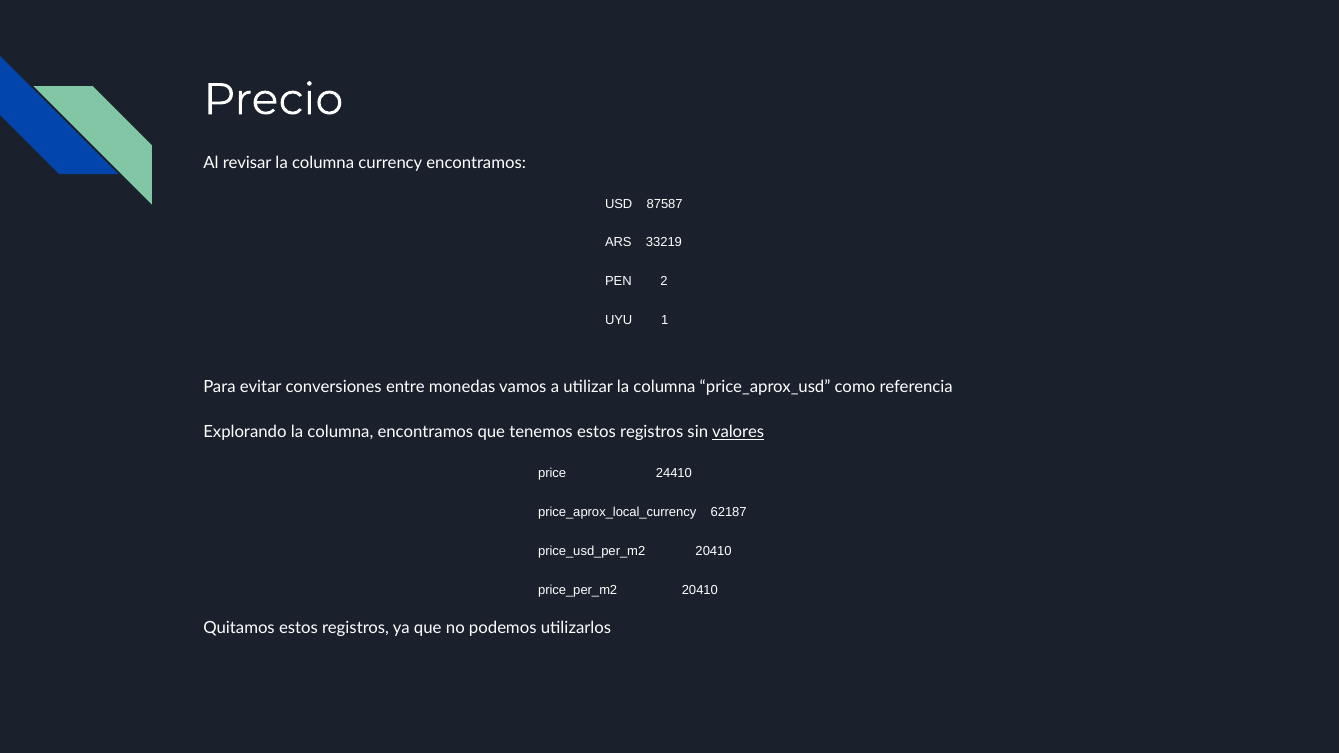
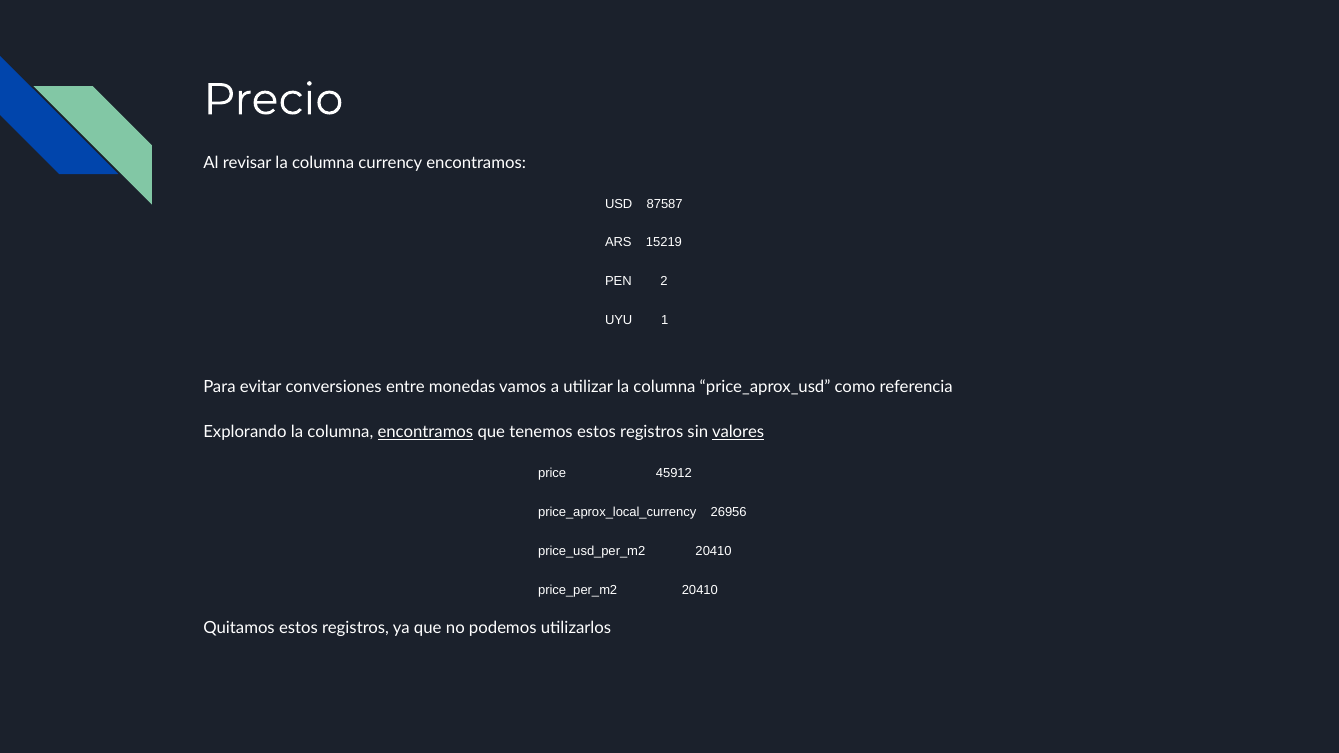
33219: 33219 -> 15219
encontramos at (425, 432) underline: none -> present
24410: 24410 -> 45912
62187: 62187 -> 26956
